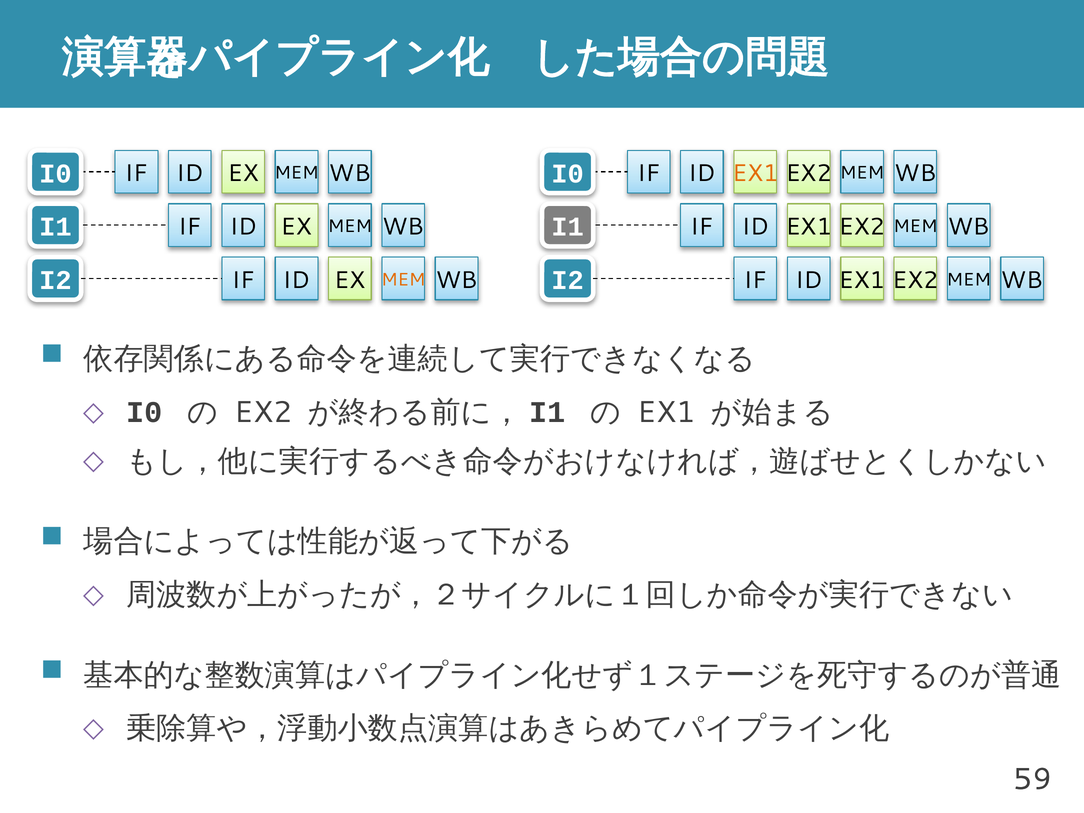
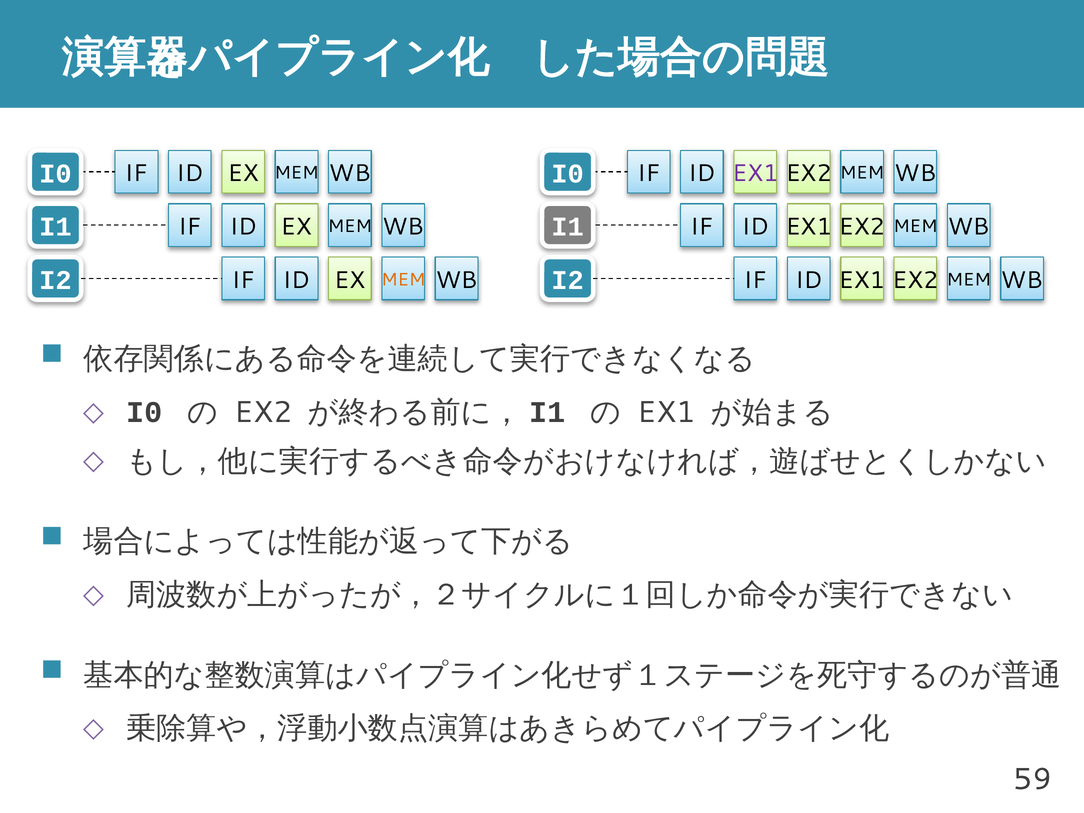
EX1 at (755, 173) colour: orange -> purple
